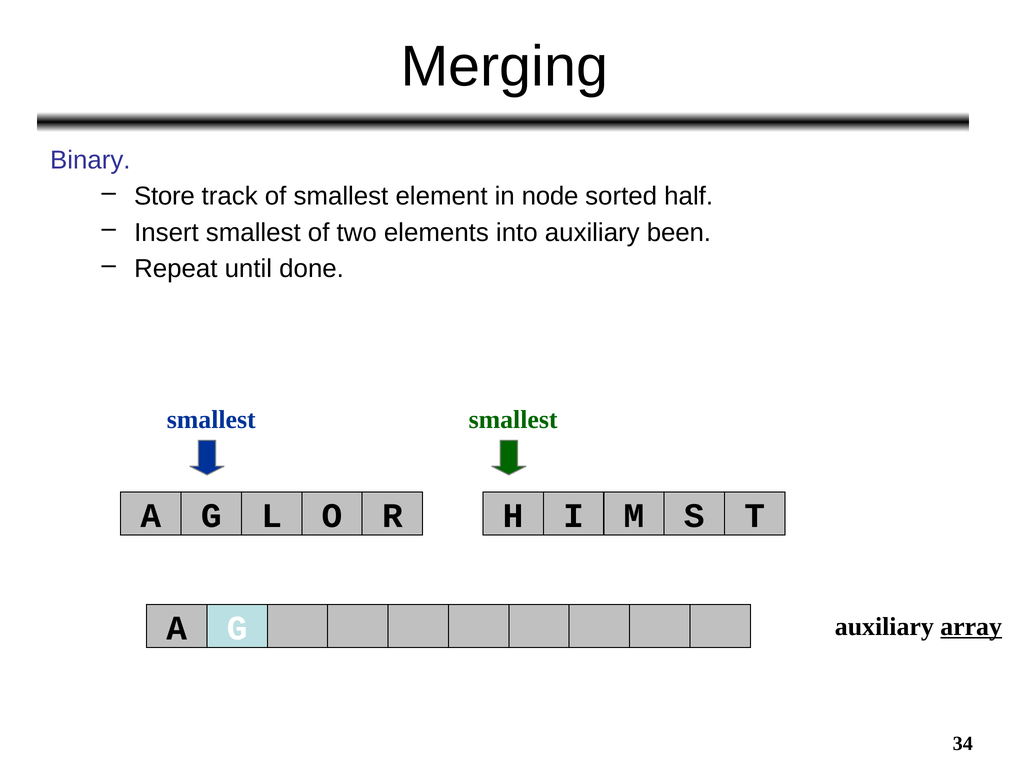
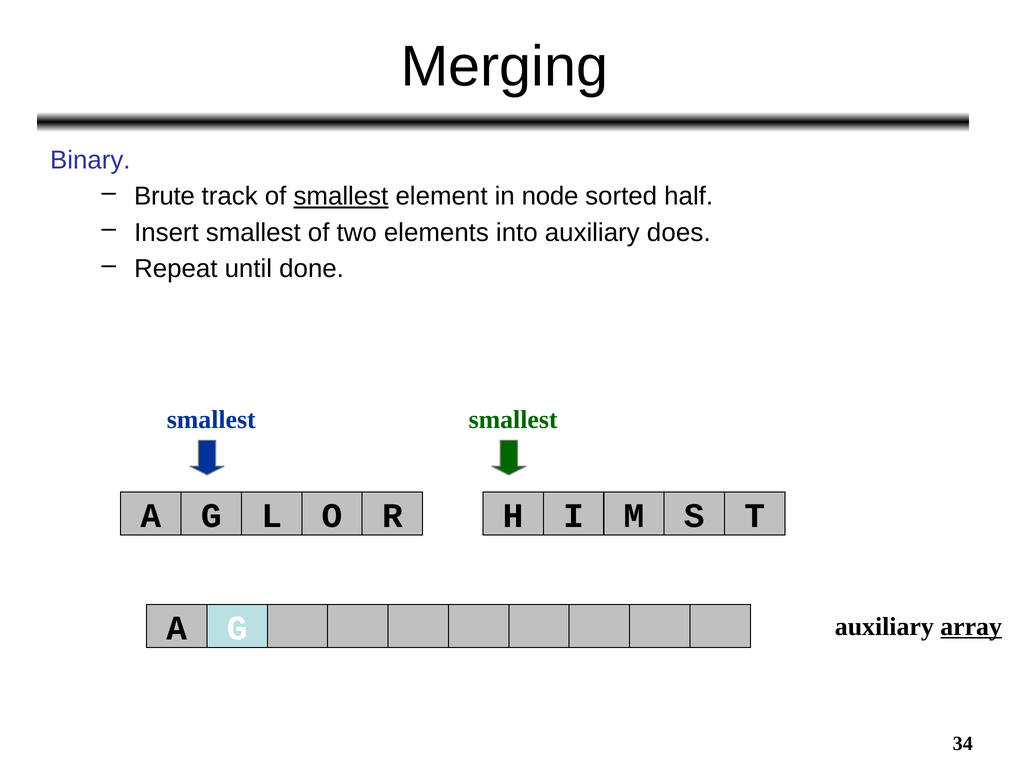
Store: Store -> Brute
smallest at (341, 196) underline: none -> present
been: been -> does
